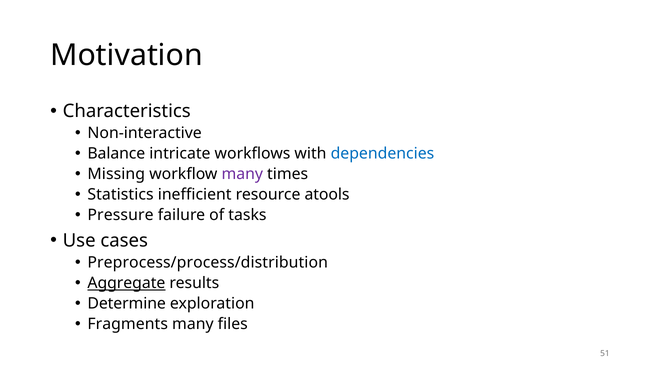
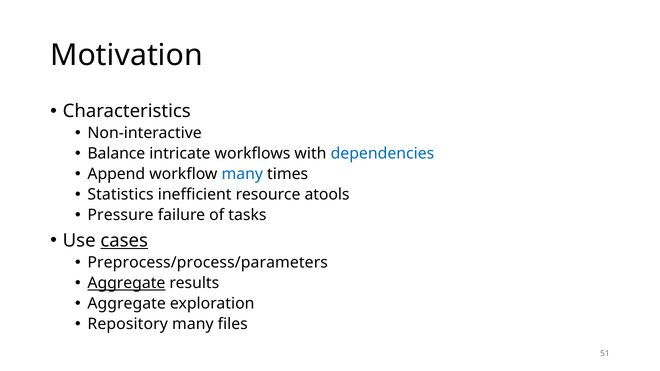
Missing: Missing -> Append
many at (242, 174) colour: purple -> blue
cases underline: none -> present
Preprocess/process/distribution: Preprocess/process/distribution -> Preprocess/process/parameters
Determine at (127, 304): Determine -> Aggregate
Fragments: Fragments -> Repository
